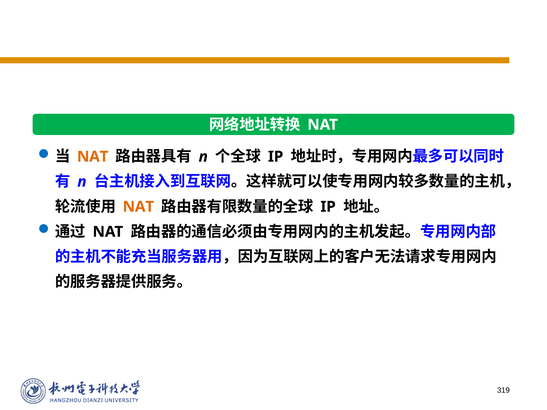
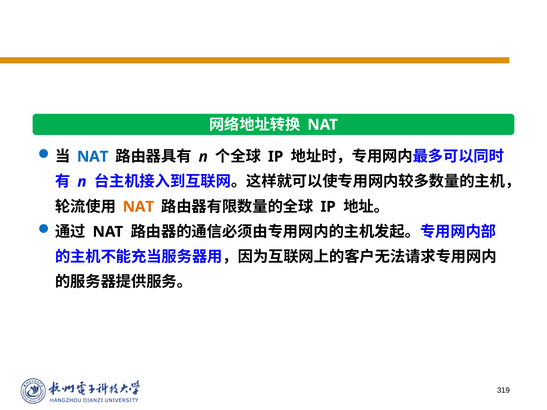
NAT at (93, 157) colour: orange -> blue
